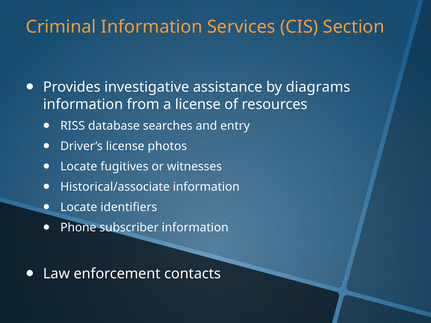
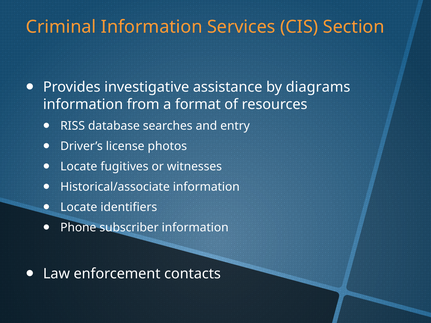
a license: license -> format
